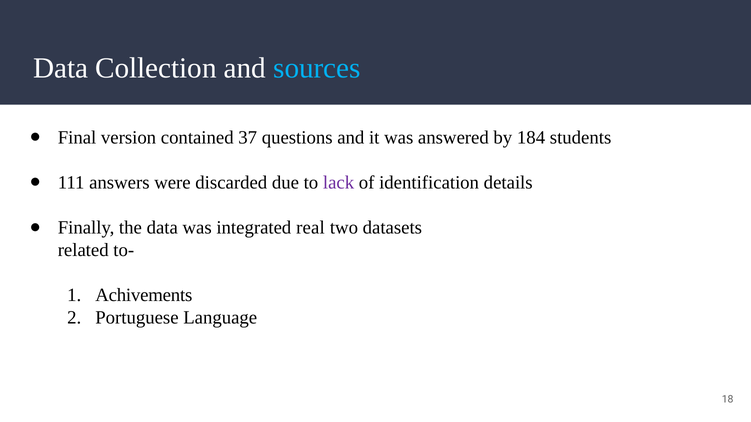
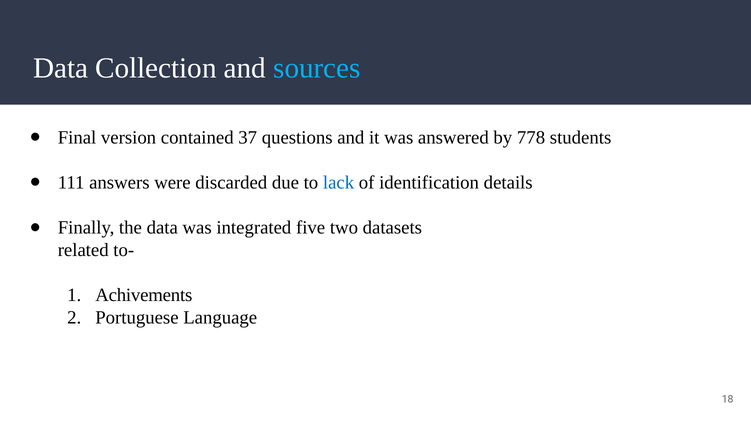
184: 184 -> 778
lack colour: purple -> blue
real: real -> five
